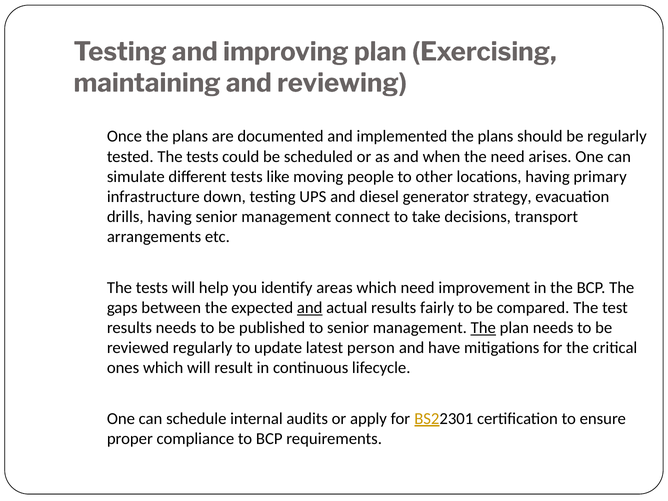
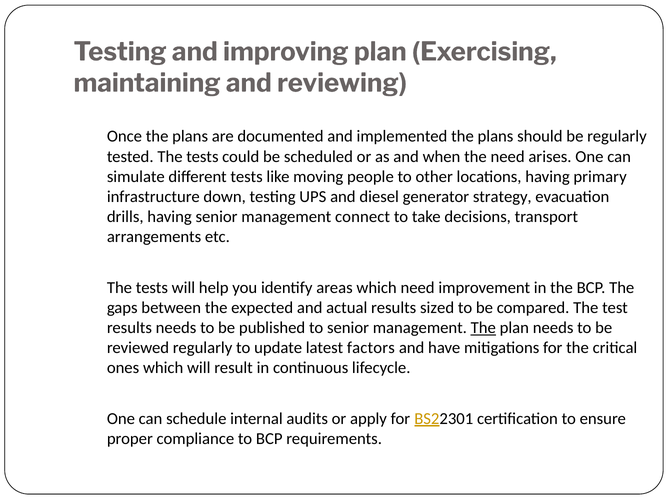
and at (310, 308) underline: present -> none
fairly: fairly -> sized
person: person -> factors
